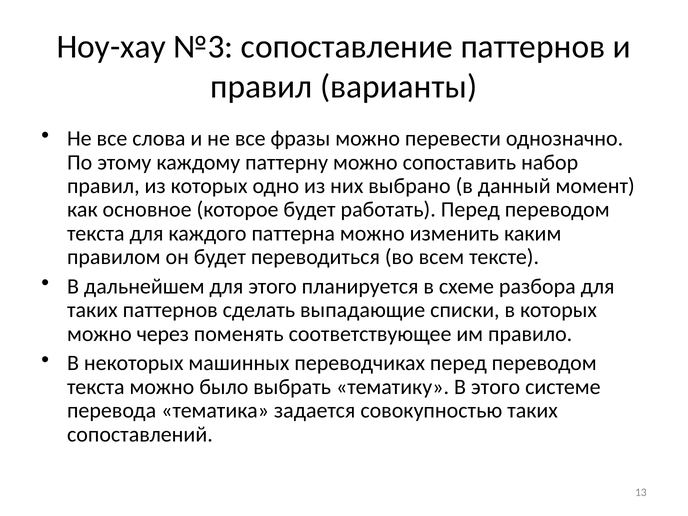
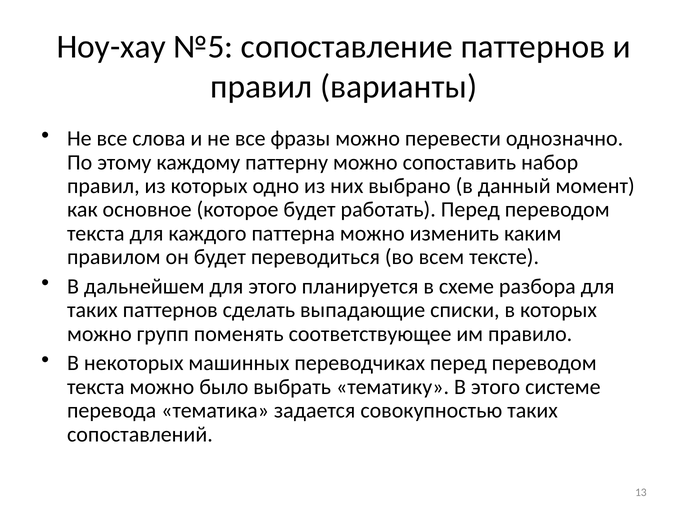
№3: №3 -> №5
через: через -> групп
